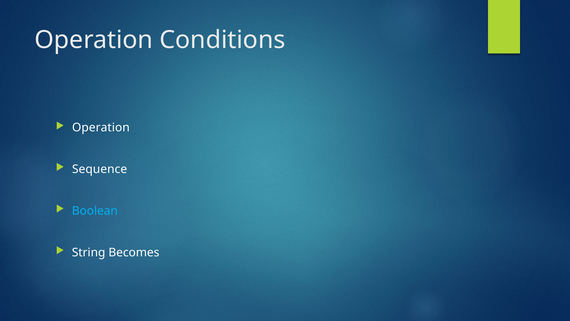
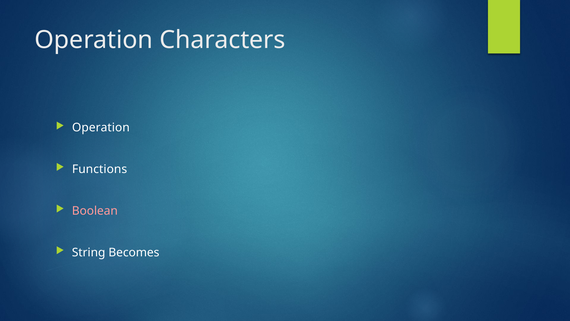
Conditions: Conditions -> Characters
Sequence: Sequence -> Functions
Boolean colour: light blue -> pink
